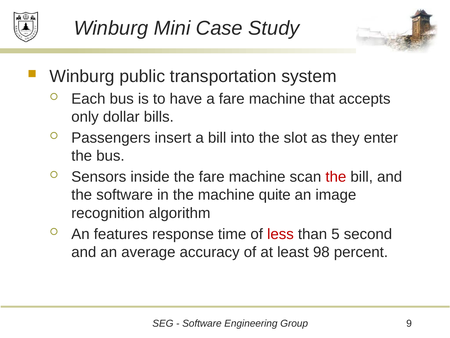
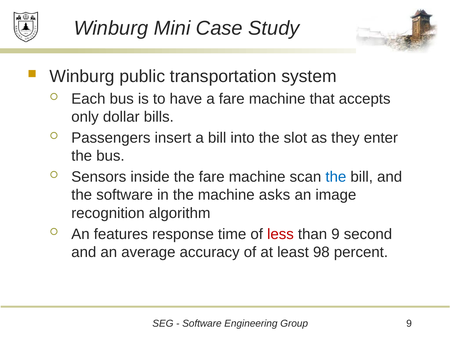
the at (336, 177) colour: red -> blue
quite: quite -> asks
than 5: 5 -> 9
